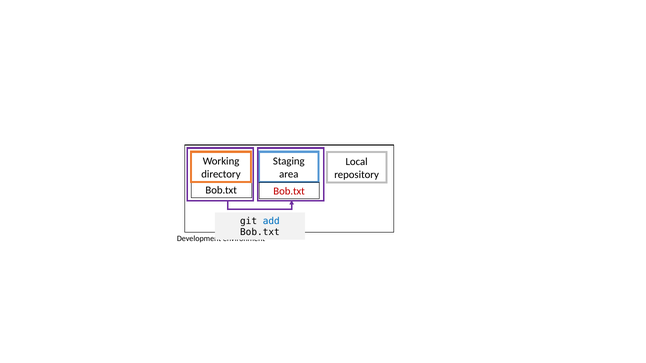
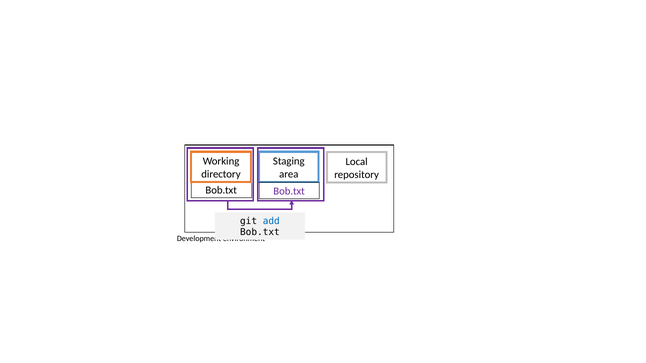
Bob.txt at (289, 191) colour: red -> purple
